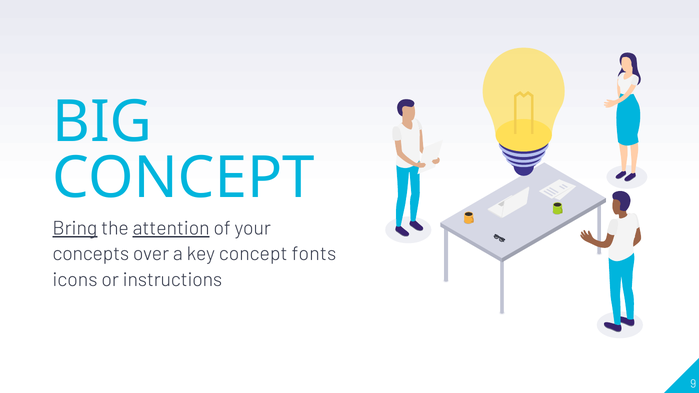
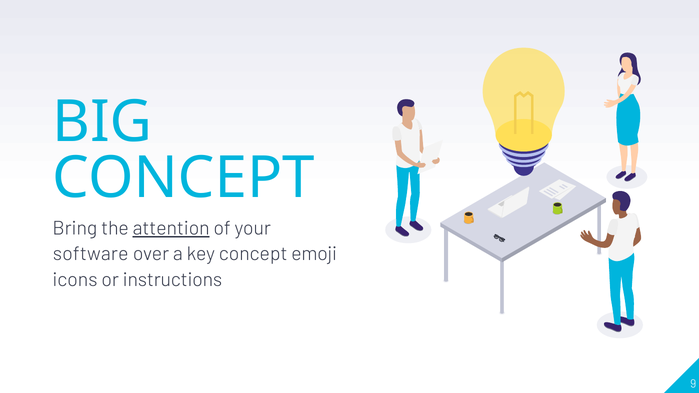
Bring underline: present -> none
concepts: concepts -> software
fonts: fonts -> emoji
